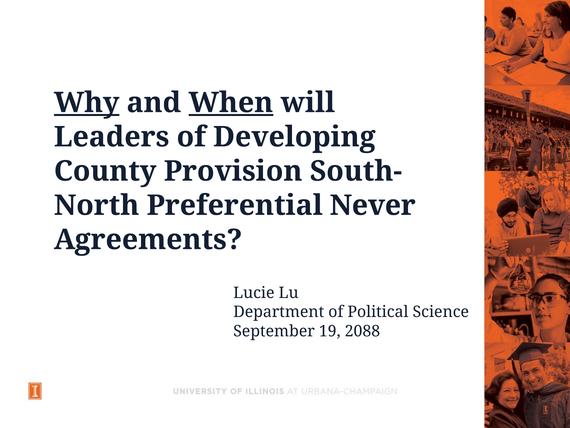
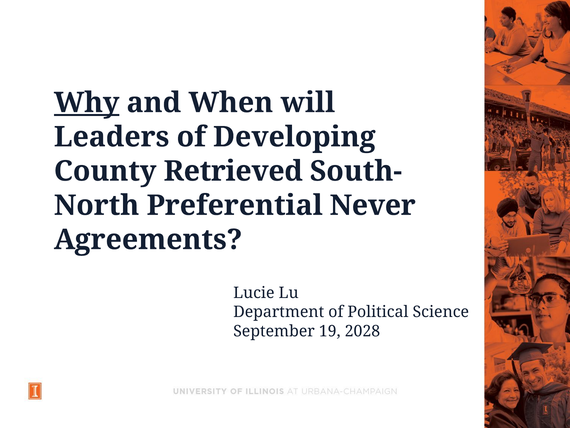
When underline: present -> none
Provision: Provision -> Retrieved
2088: 2088 -> 2028
